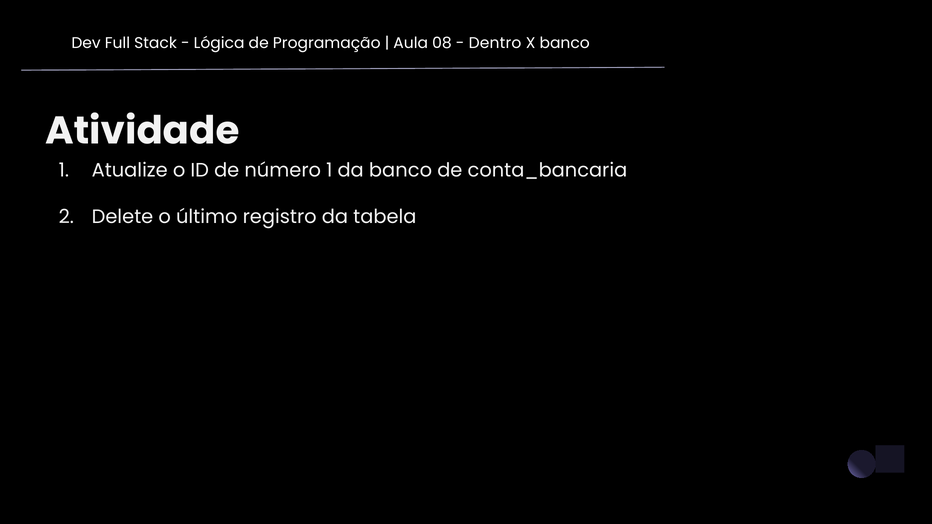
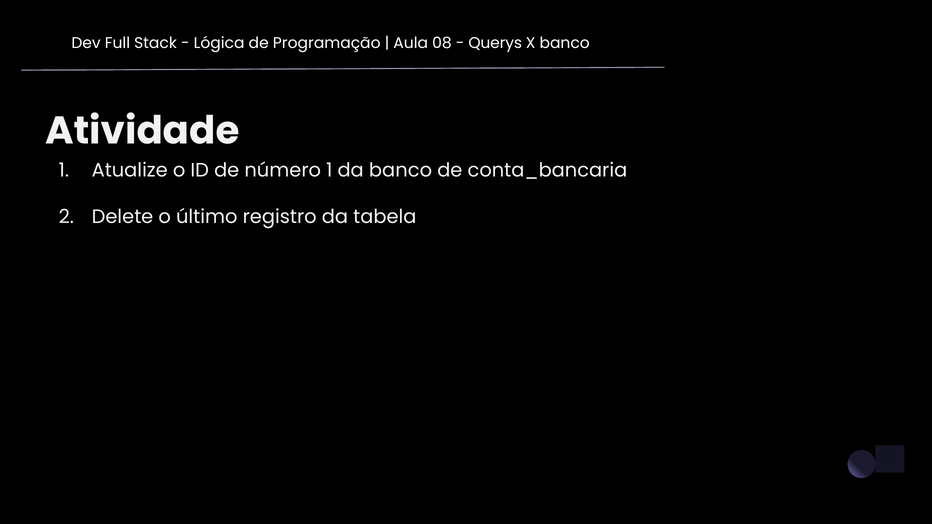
Dentro: Dentro -> Querys
